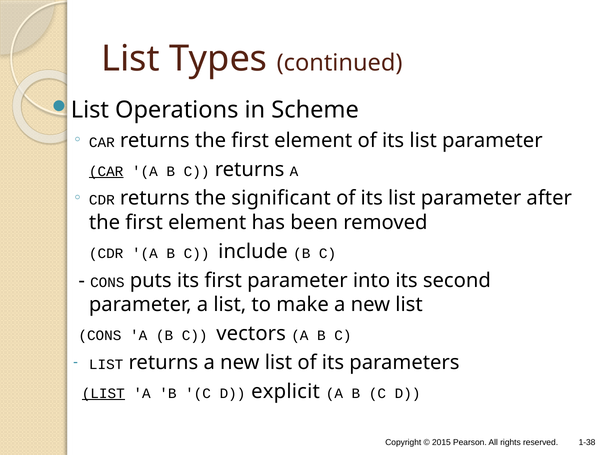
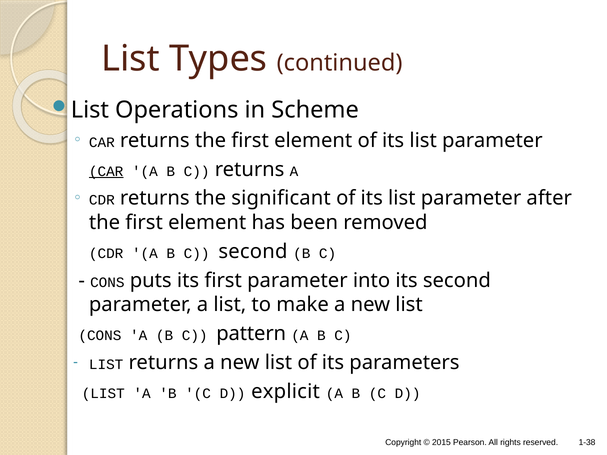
C include: include -> second
vectors: vectors -> pattern
LIST at (103, 393) underline: present -> none
